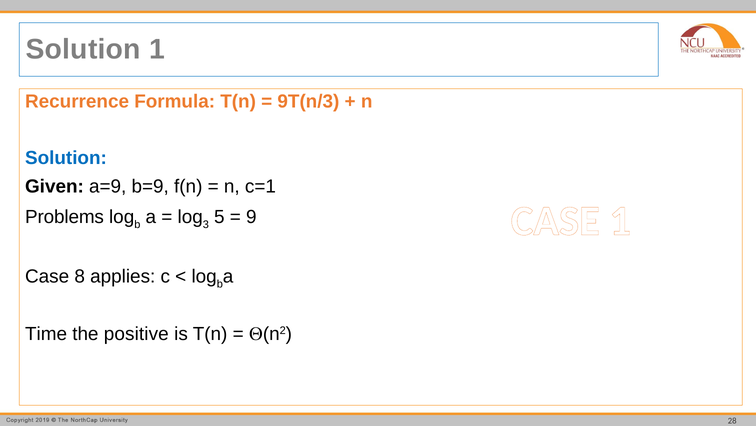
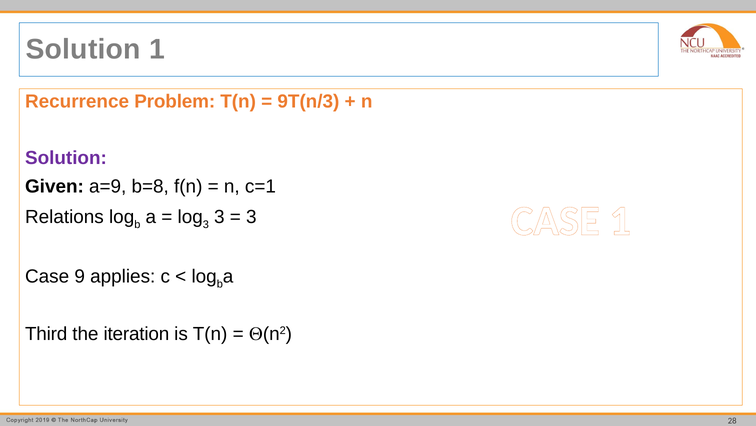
Formula: Formula -> Problem
Solution at (66, 158) colour: blue -> purple
b=9: b=9 -> b=8
Problems: Problems -> Relations
5 at (219, 217): 5 -> 3
9 at (251, 217): 9 -> 3
8: 8 -> 9
Time: Time -> Third
positive: positive -> iteration
